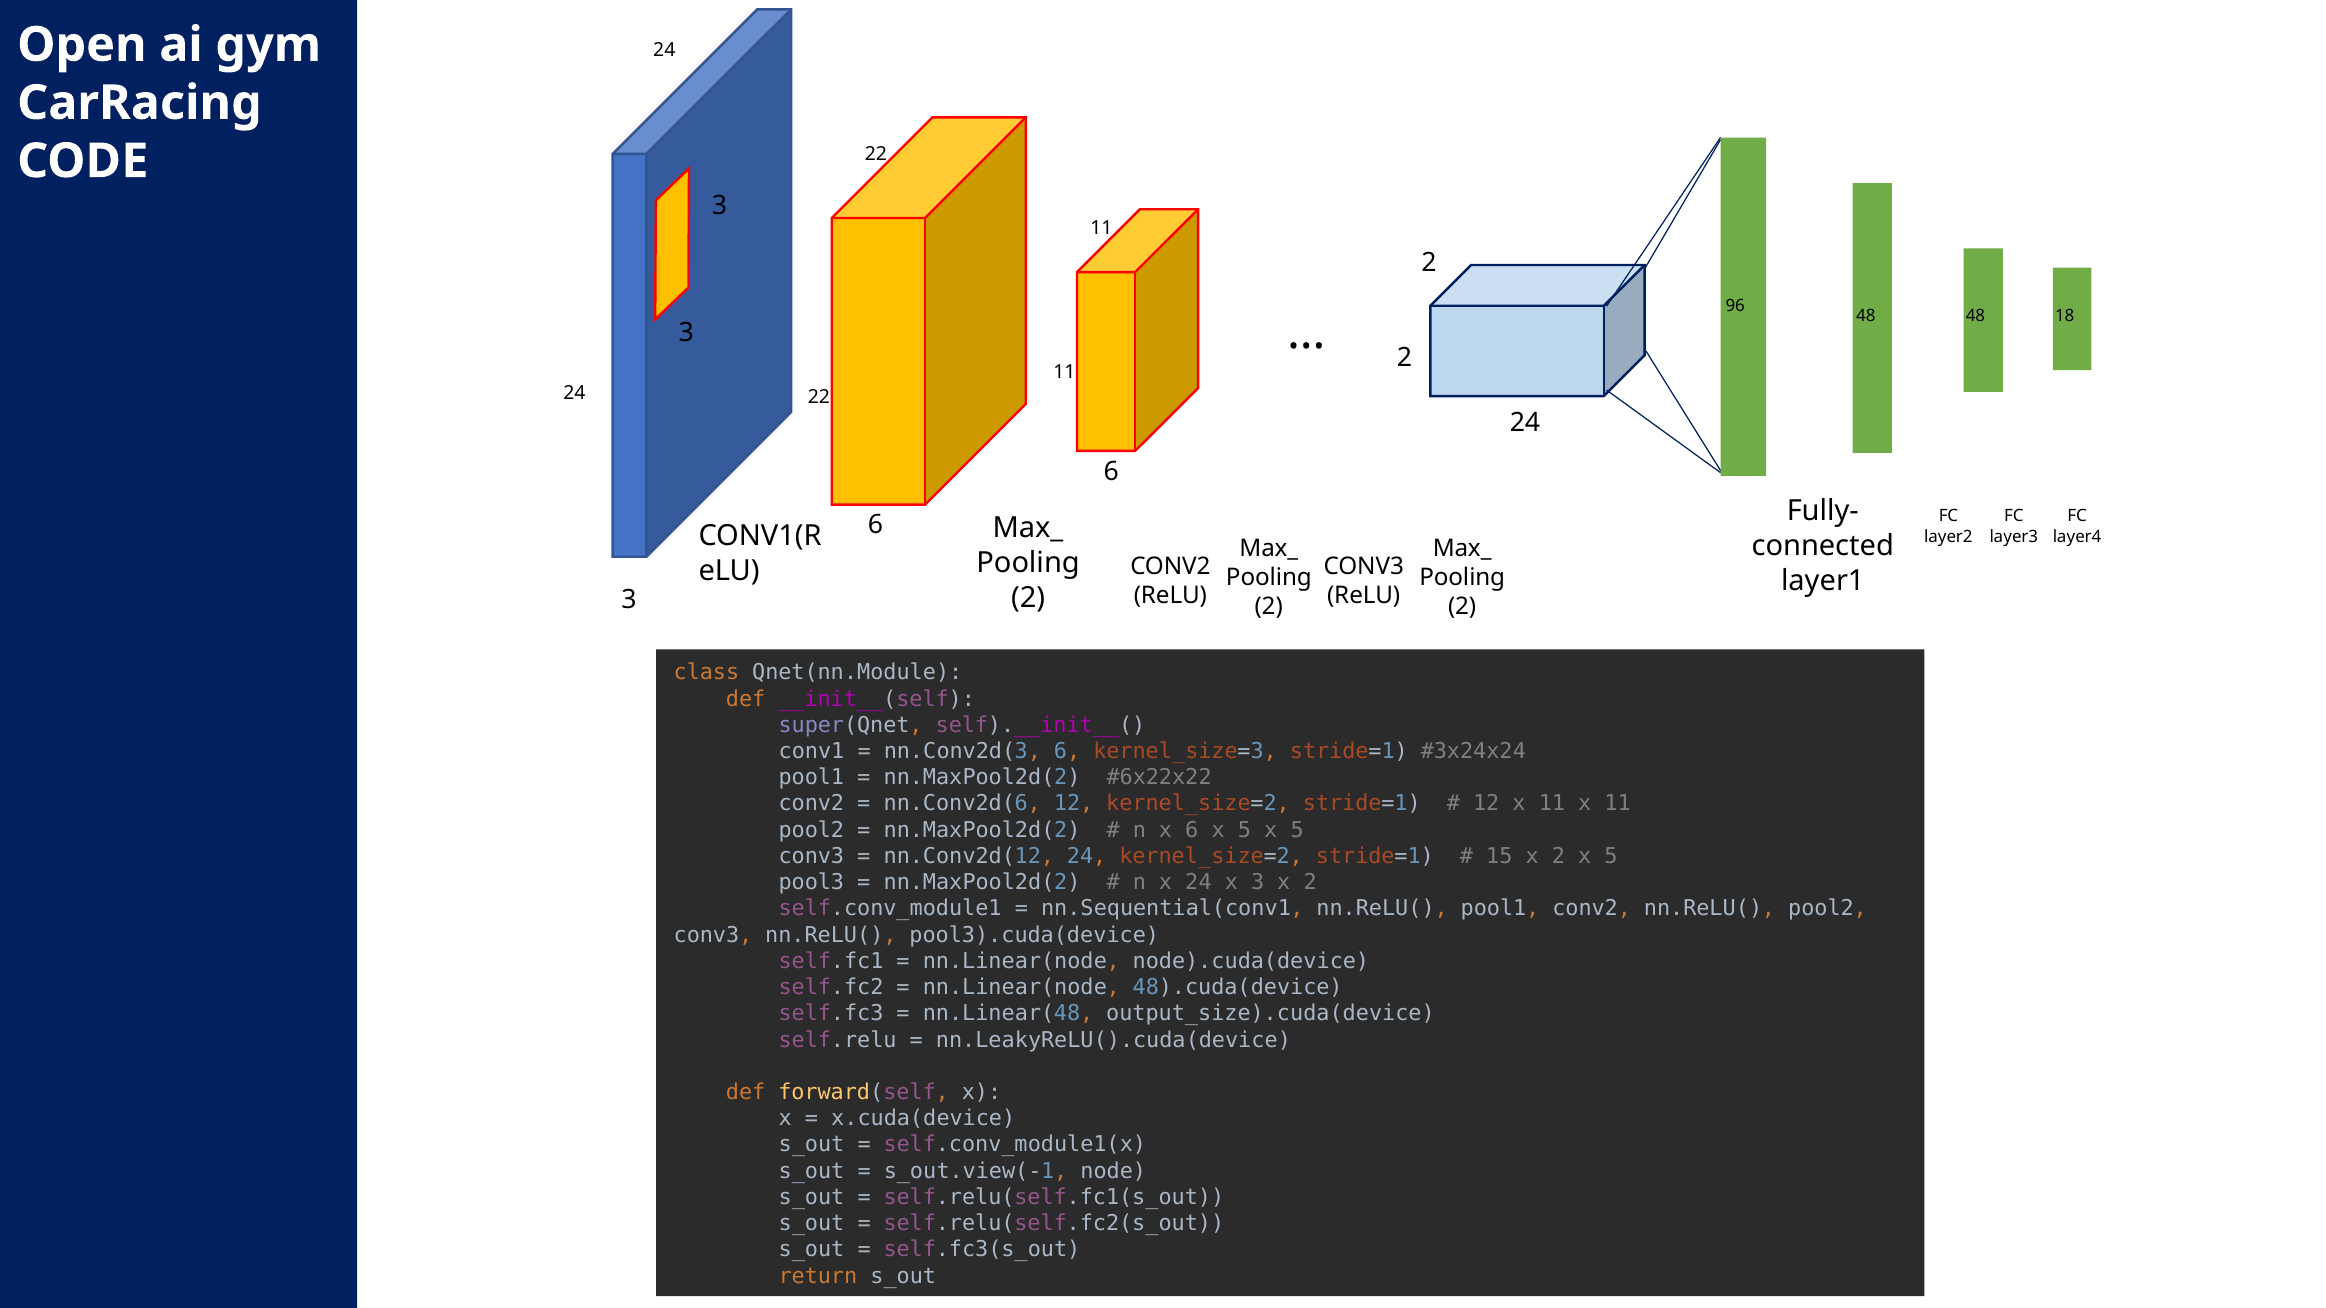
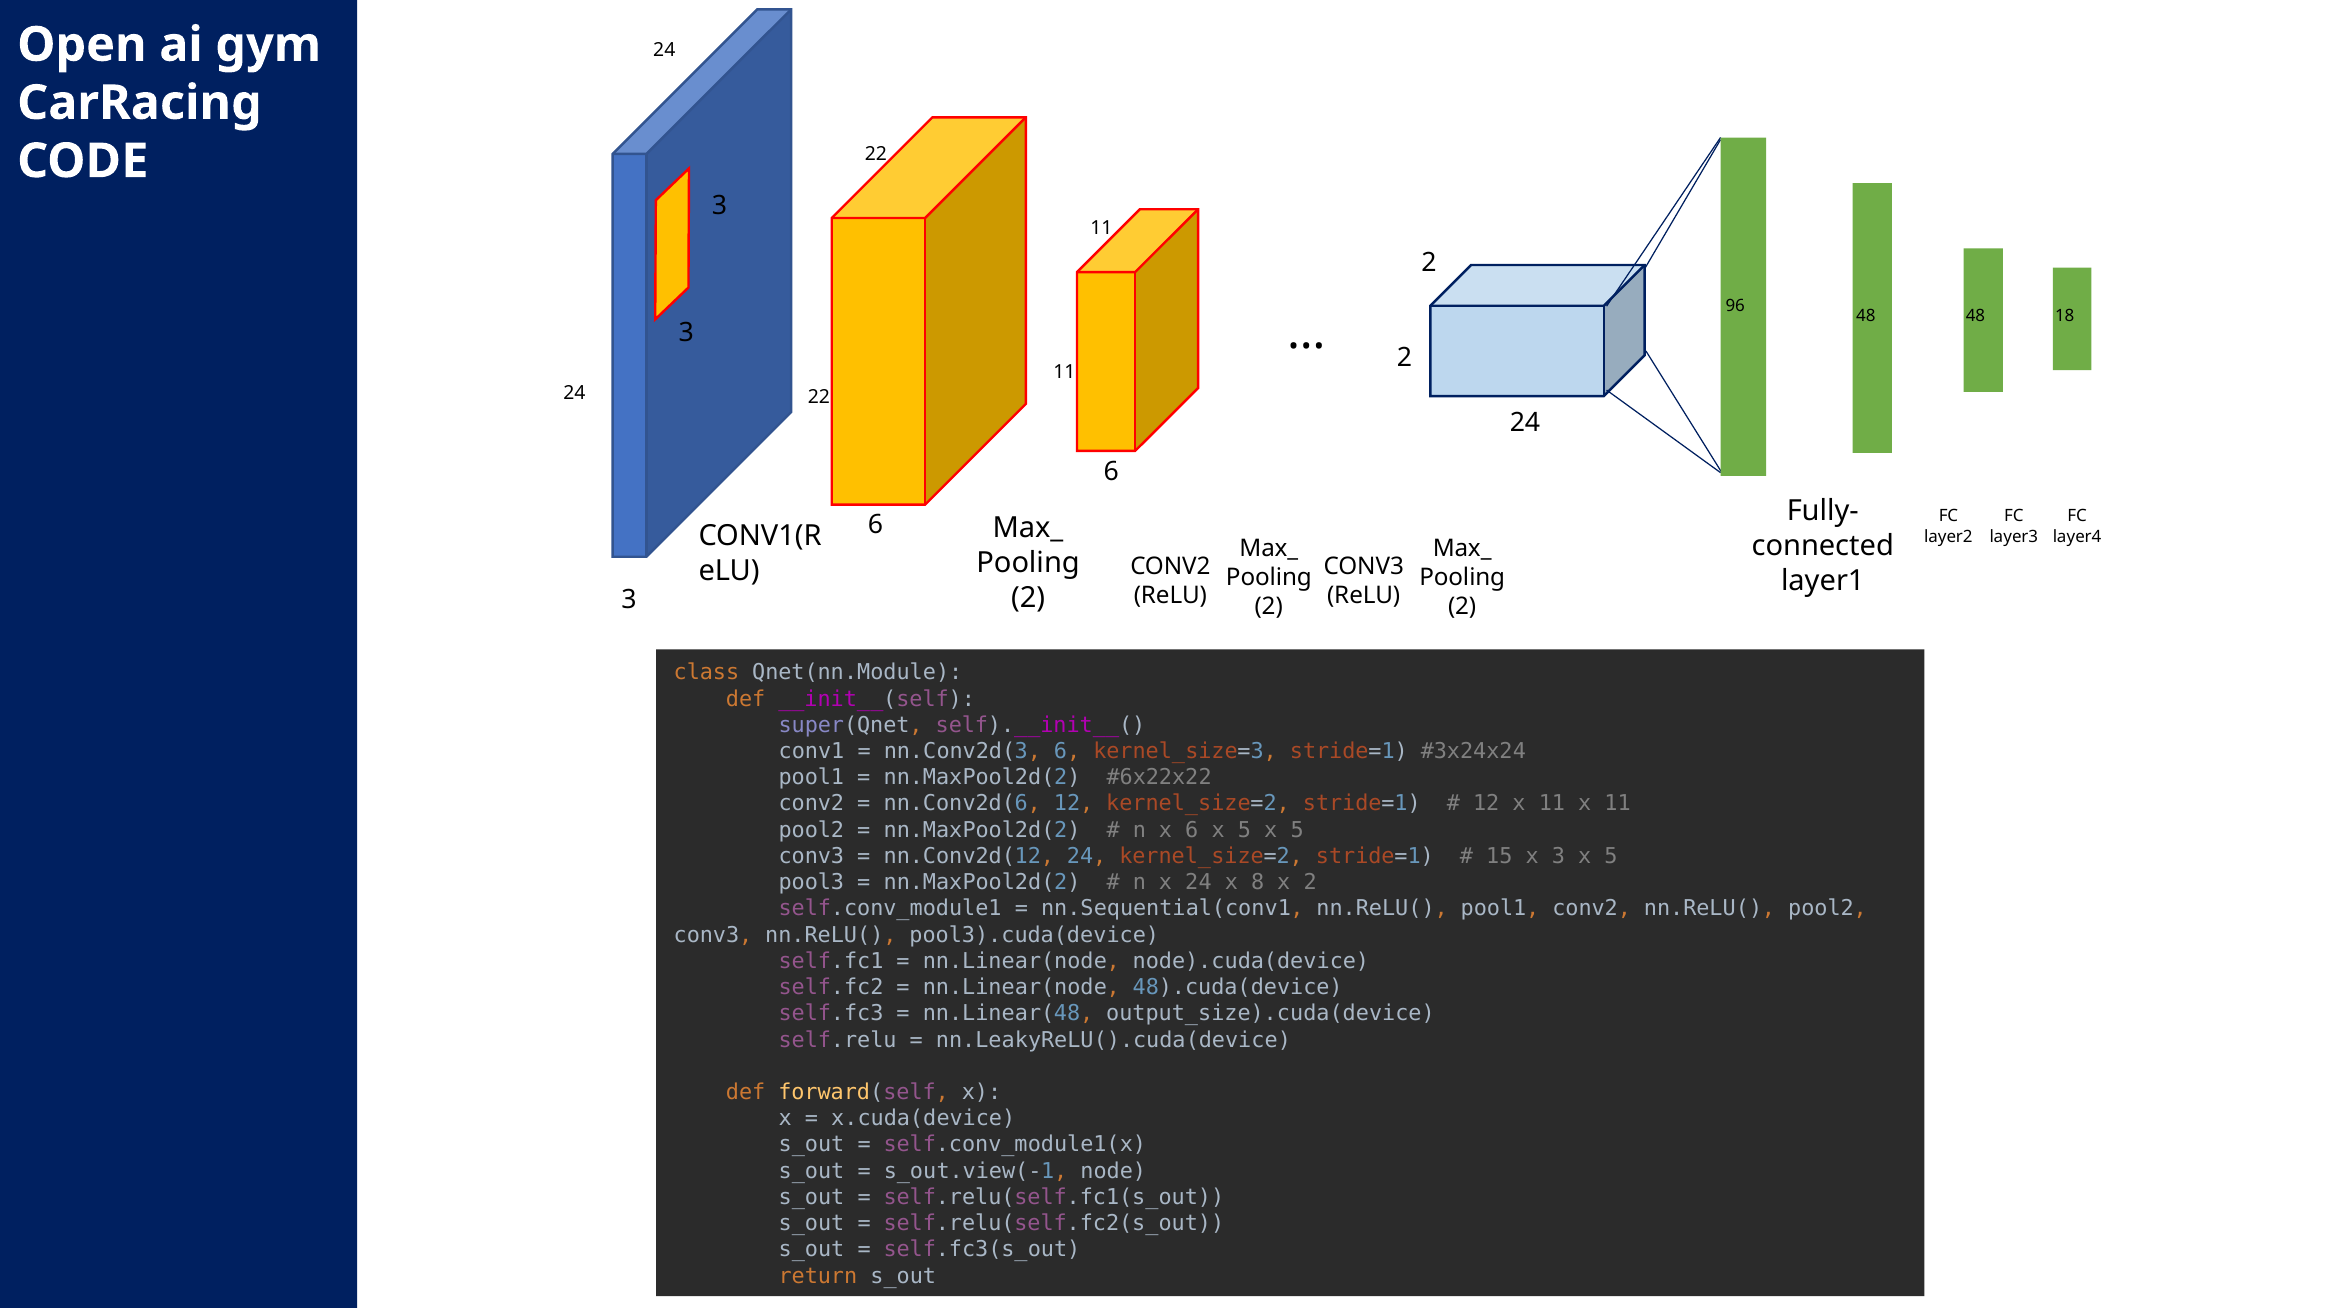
15 x 2: 2 -> 3
x 3: 3 -> 8
